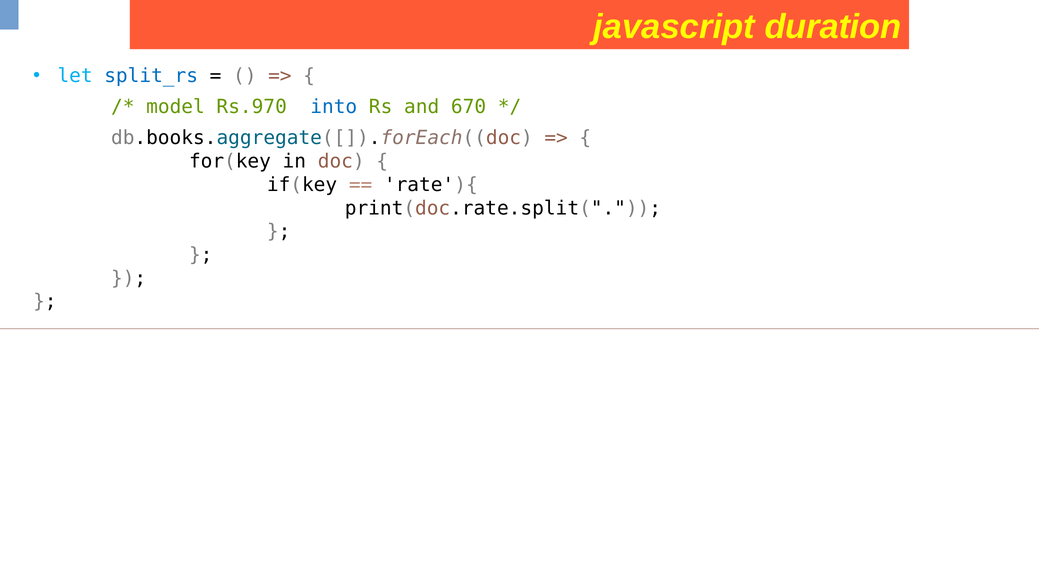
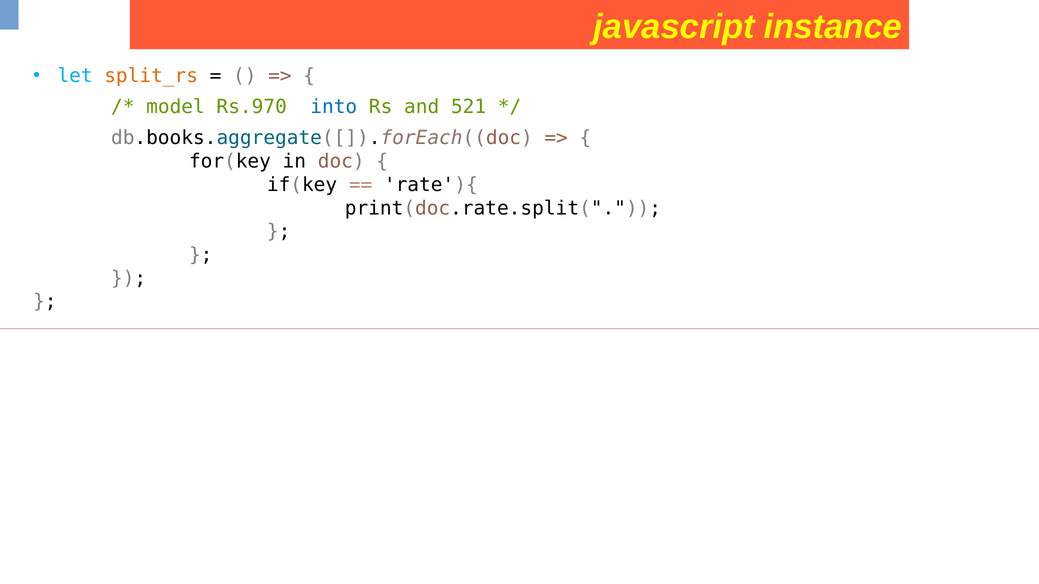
duration: duration -> instance
split_rs colour: blue -> orange
670: 670 -> 521
